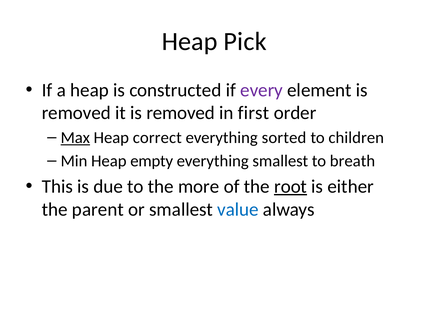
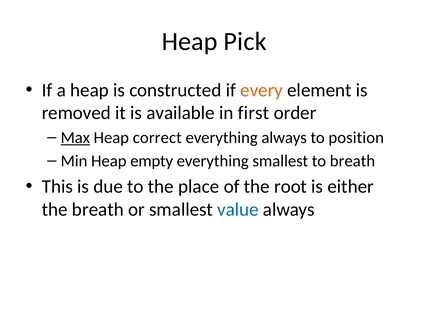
every colour: purple -> orange
it is removed: removed -> available
everything sorted: sorted -> always
children: children -> position
more: more -> place
root underline: present -> none
the parent: parent -> breath
